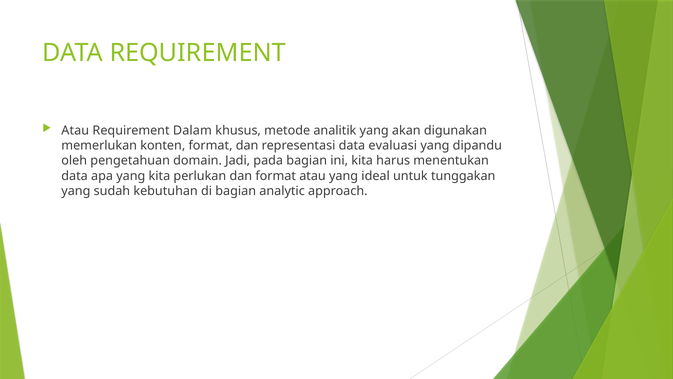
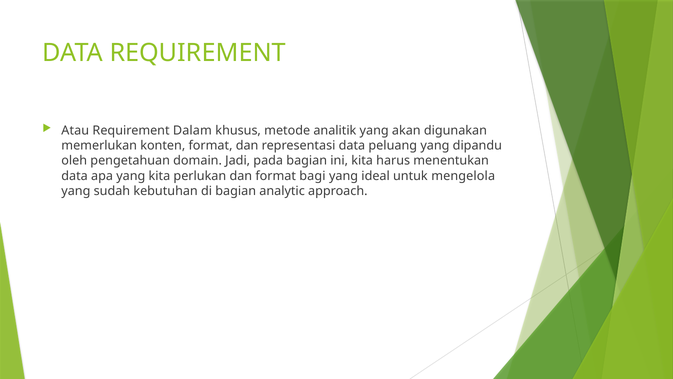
evaluasi: evaluasi -> peluang
format atau: atau -> bagi
tunggakan: tunggakan -> mengelola
